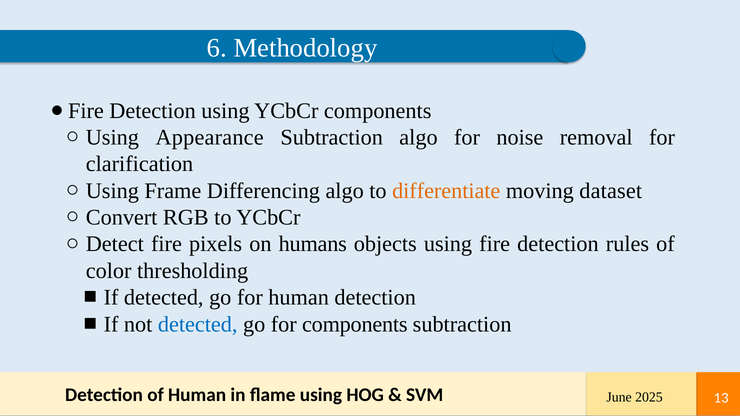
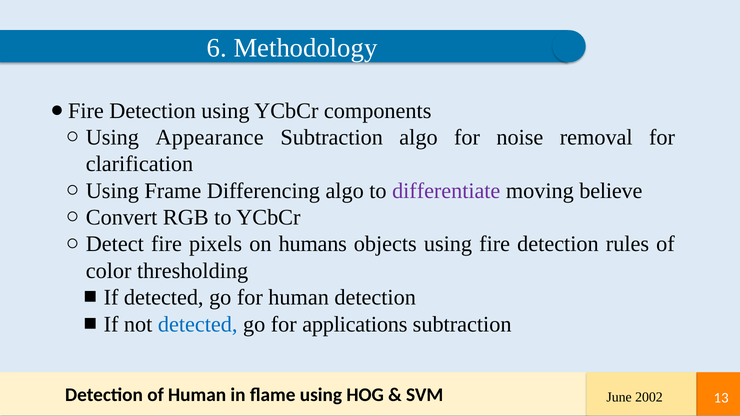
differentiate colour: orange -> purple
dataset: dataset -> believe
for components: components -> applications
2025: 2025 -> 2002
